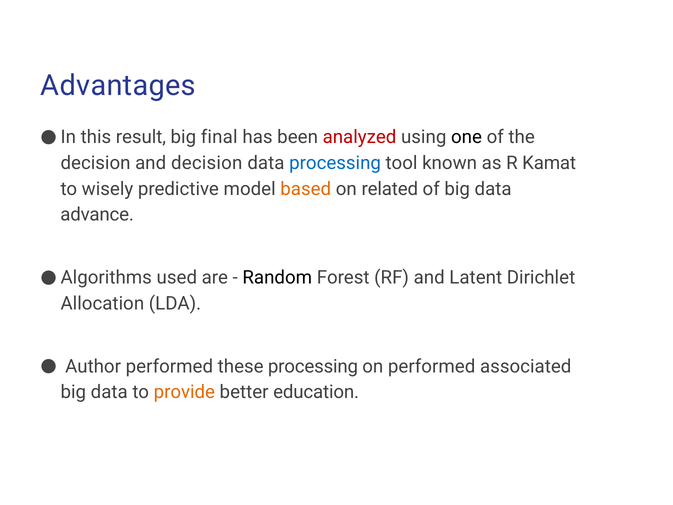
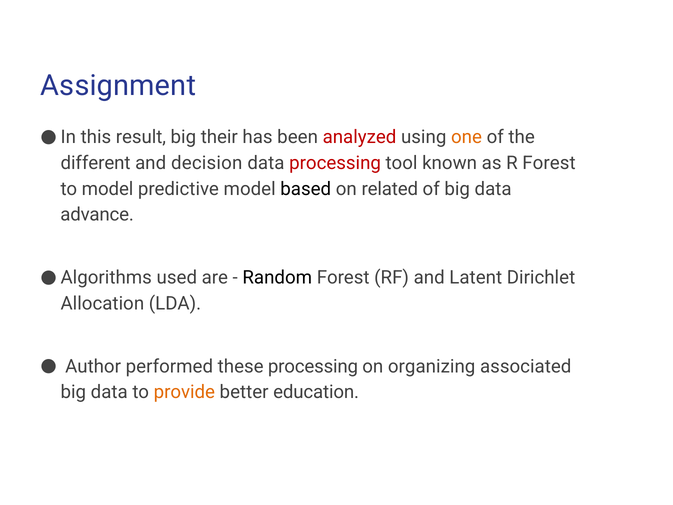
Advantages: Advantages -> Assignment
final: final -> their
one colour: black -> orange
decision at (96, 163): decision -> different
processing at (335, 163) colour: blue -> red
R Kamat: Kamat -> Forest
to wisely: wisely -> model
based colour: orange -> black
on performed: performed -> organizing
